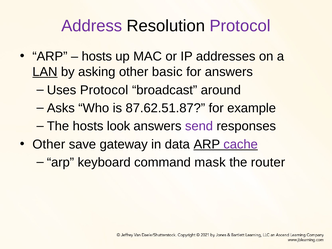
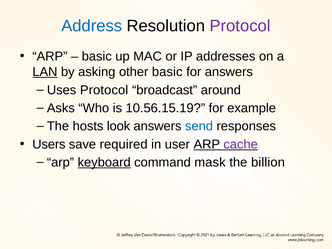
Address colour: purple -> blue
hosts at (97, 56): hosts -> basic
87.62.51.87: 87.62.51.87 -> 10.56.15.19
send colour: purple -> blue
Other at (49, 144): Other -> Users
gateway: gateway -> required
data: data -> user
keyboard underline: none -> present
router: router -> billion
